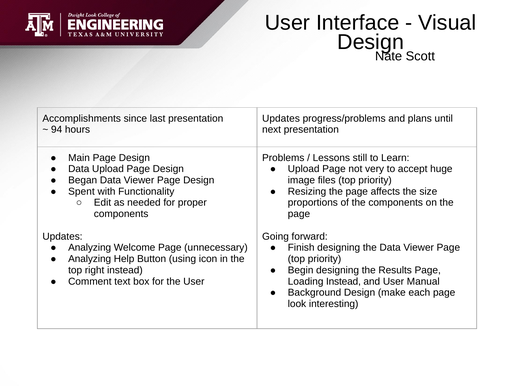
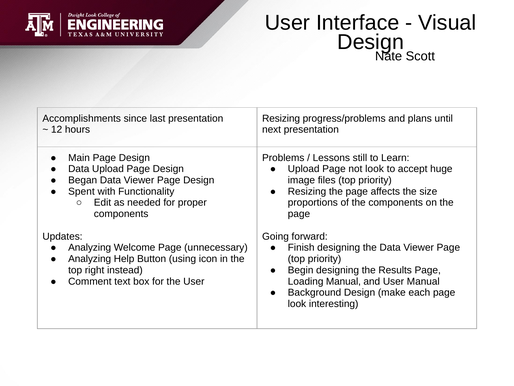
Updates at (281, 118): Updates -> Resizing
94: 94 -> 12
not very: very -> look
Loading Instead: Instead -> Manual
